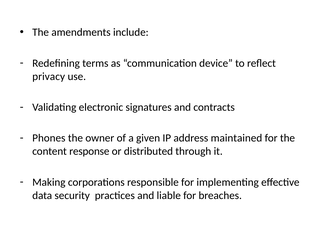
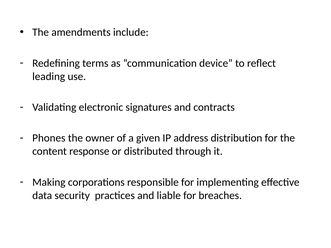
privacy: privacy -> leading
maintained: maintained -> distribution
